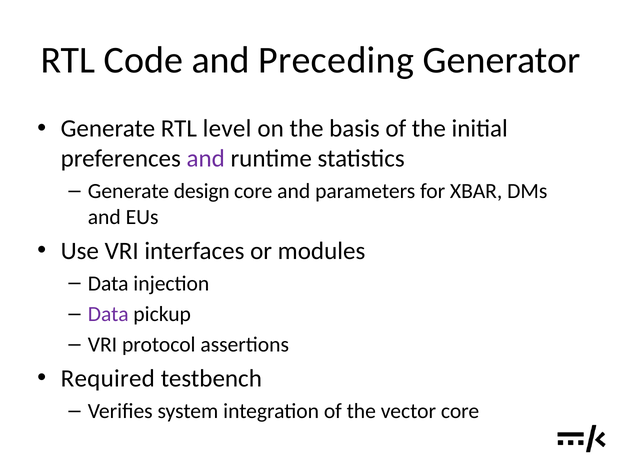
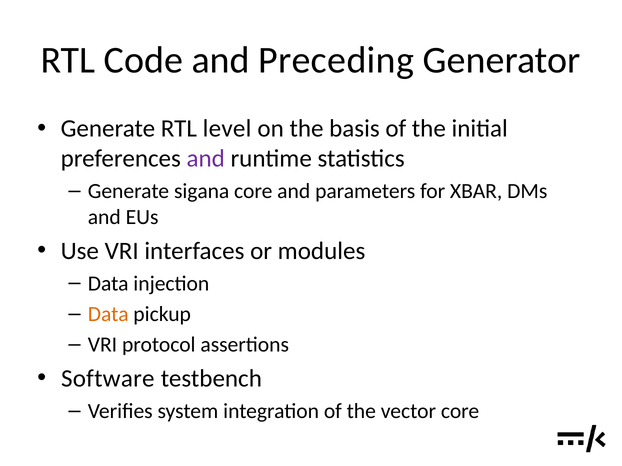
design: design -> sigana
Data at (108, 314) colour: purple -> orange
Required: Required -> Software
